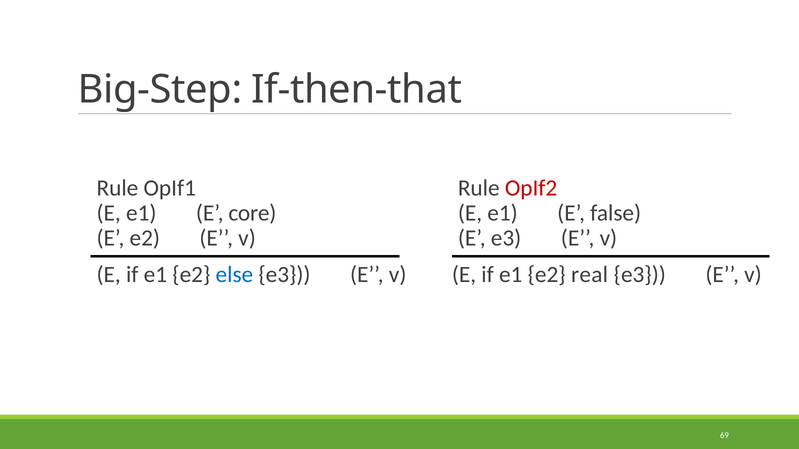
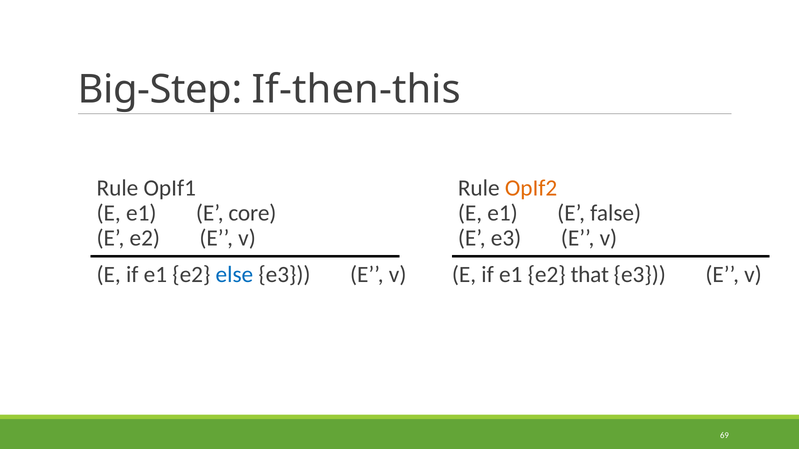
If-then-that: If-then-that -> If-then-this
OpIf2 colour: red -> orange
real: real -> that
